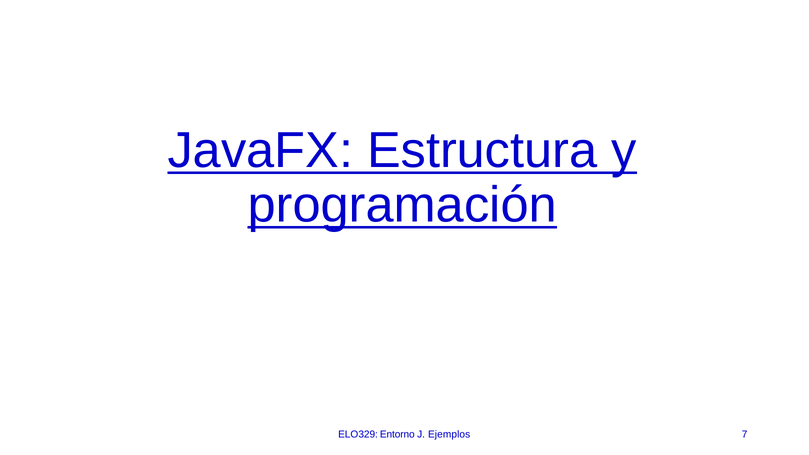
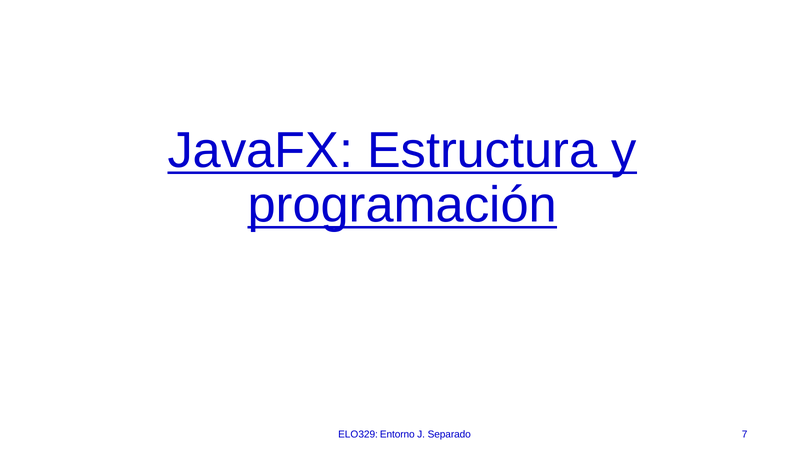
Ejemplos: Ejemplos -> Separado
